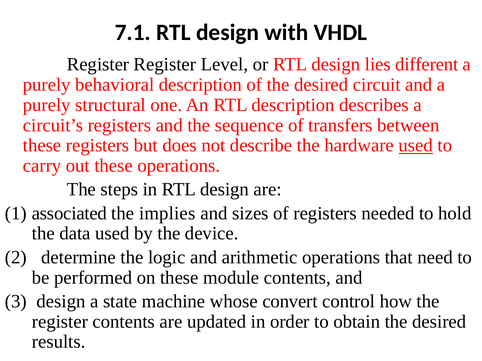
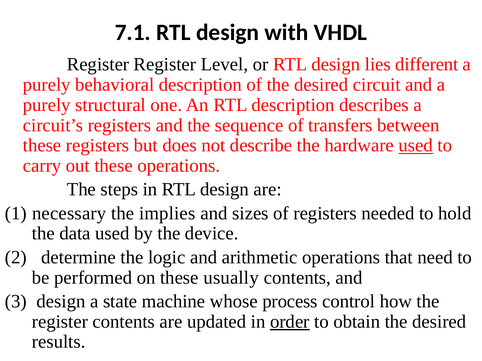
associated: associated -> necessary
module: module -> usually
convert: convert -> process
order underline: none -> present
